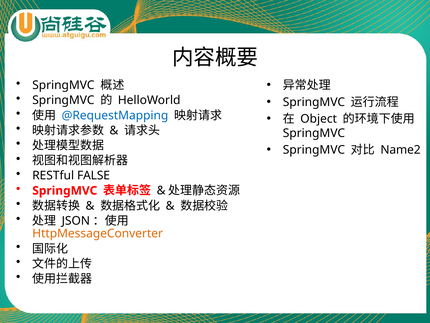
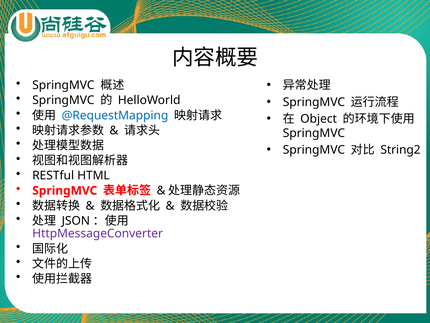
Name2: Name2 -> String2
FALSE: FALSE -> HTML
HttpMessageConverter colour: orange -> purple
